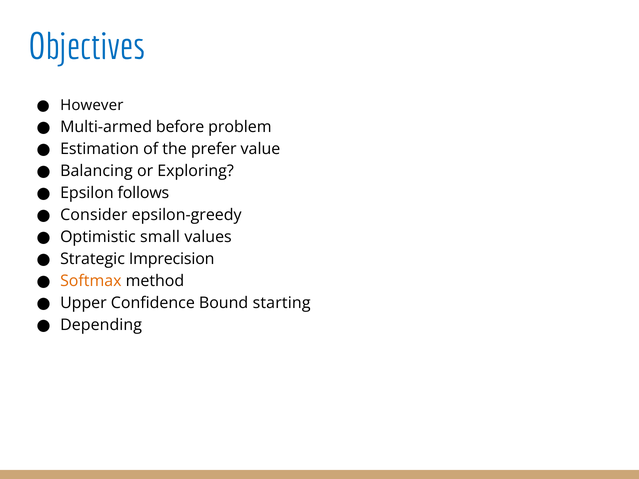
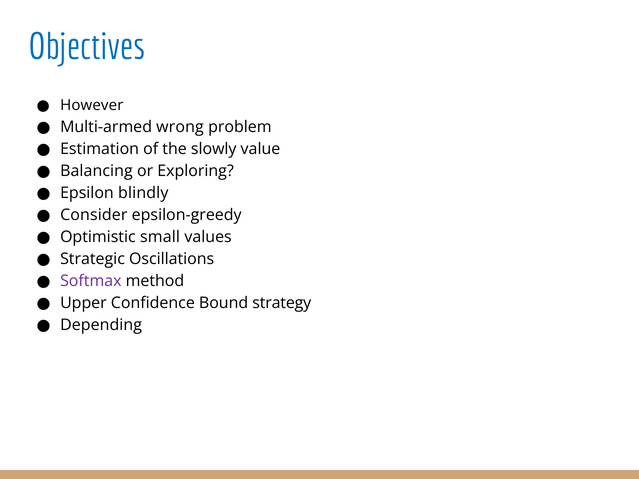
before: before -> wrong
prefer: prefer -> slowly
follows: follows -> blindly
Imprecision: Imprecision -> Oscillations
Softmax colour: orange -> purple
starting: starting -> strategy
